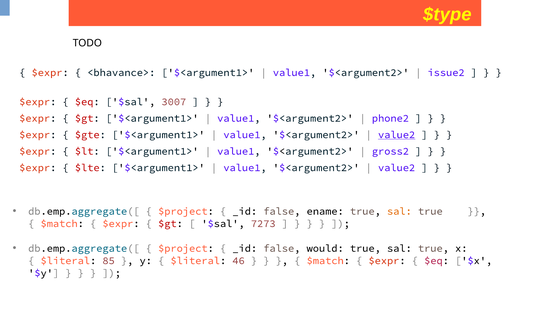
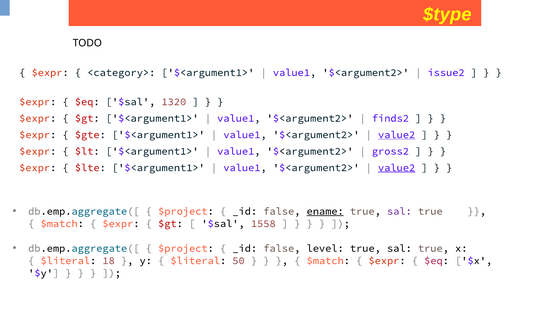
<bhavance>: <bhavance> -> <category>
3007: 3007 -> 1320
phone2: phone2 -> finds2
value2 at (397, 168) underline: none -> present
ename underline: none -> present
sal at (399, 211) colour: orange -> purple
7273: 7273 -> 1558
would: would -> level
85: 85 -> 18
46: 46 -> 50
